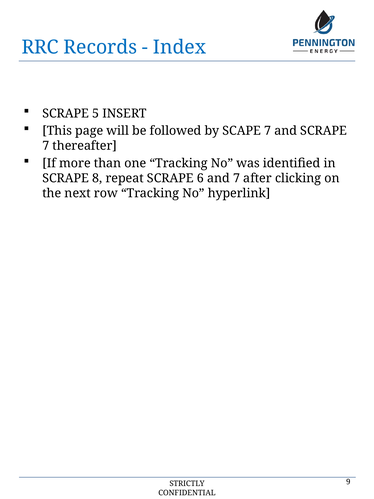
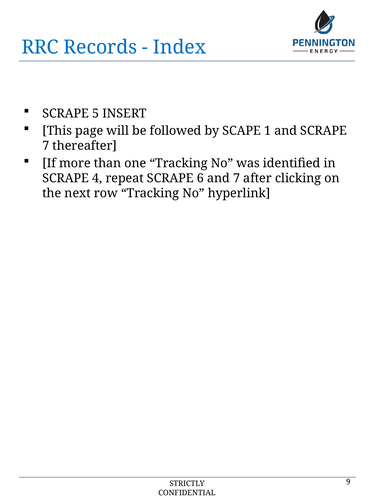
SCAPE 7: 7 -> 1
8: 8 -> 4
